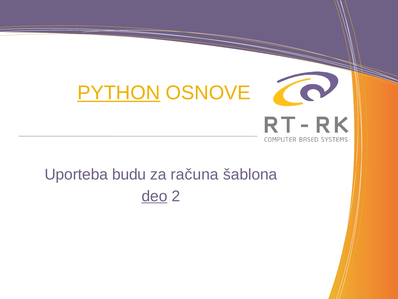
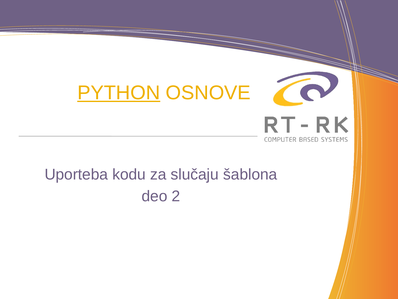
budu: budu -> kodu
računa: računa -> slučaju
deo underline: present -> none
